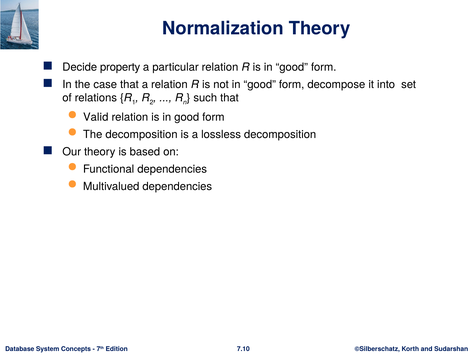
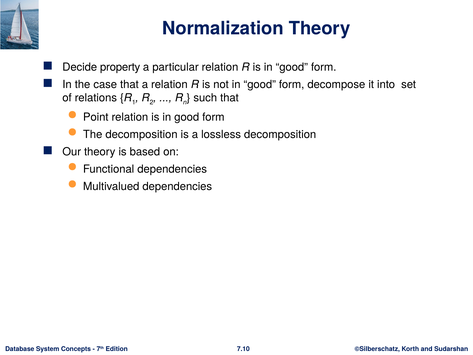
Valid: Valid -> Point
